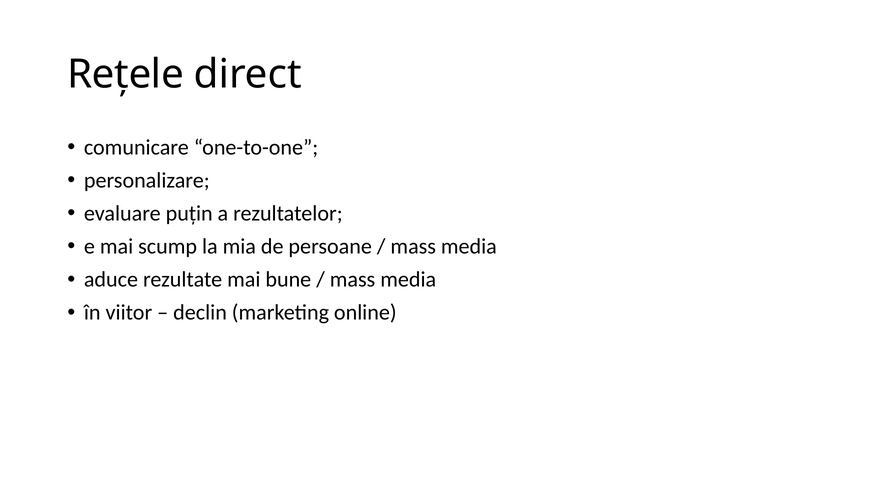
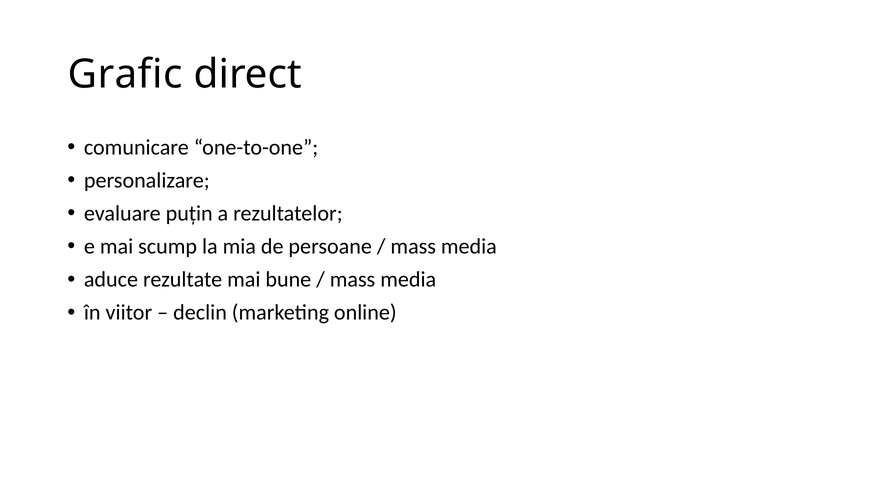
Rețele: Rețele -> Grafic
